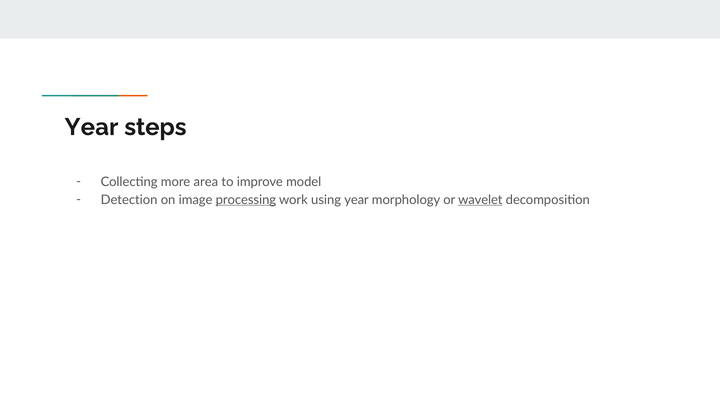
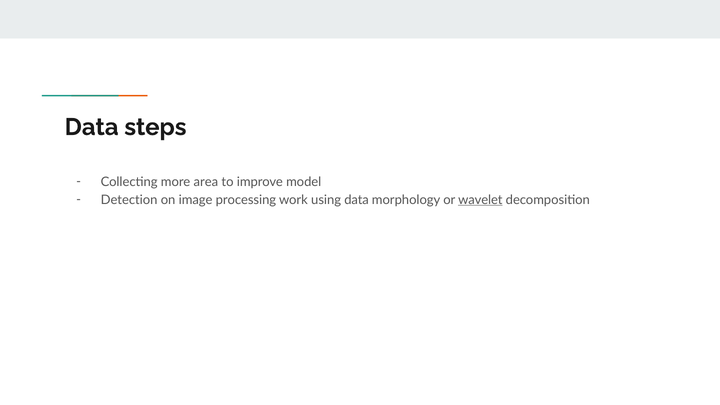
Year at (91, 127): Year -> Data
processing underline: present -> none
using year: year -> data
